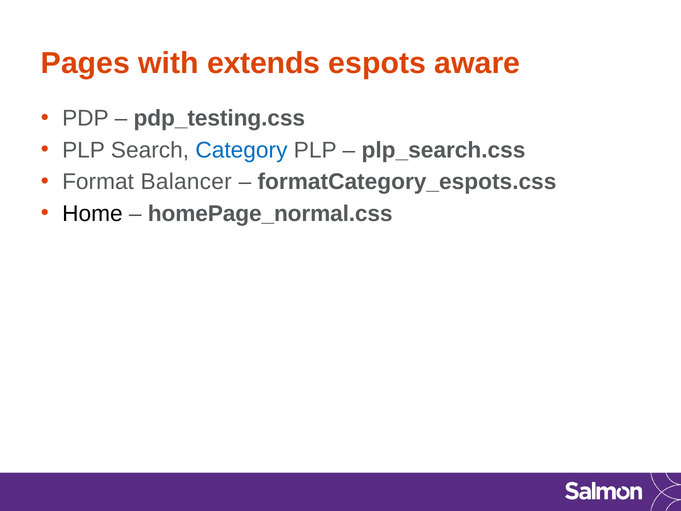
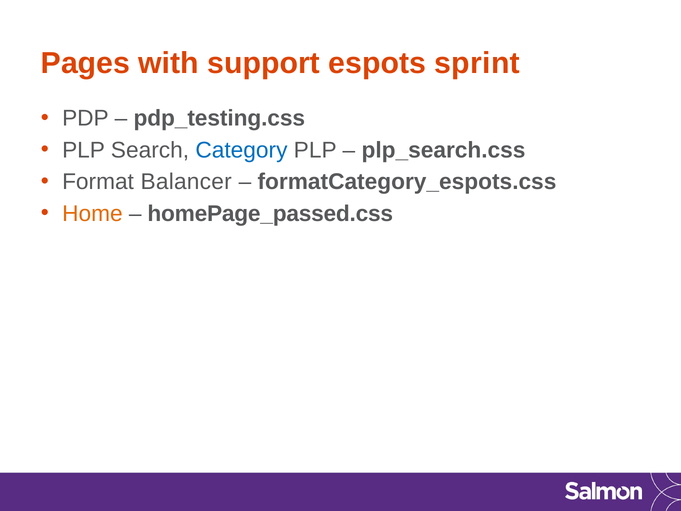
extends: extends -> support
aware: aware -> sprint
Home colour: black -> orange
homePage_normal.css: homePage_normal.css -> homePage_passed.css
